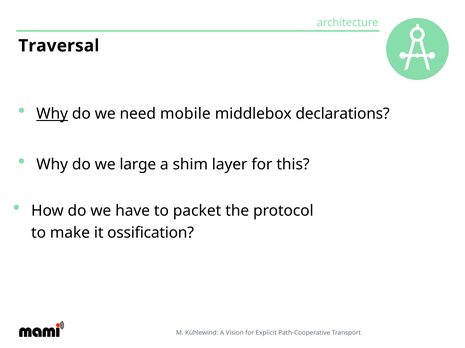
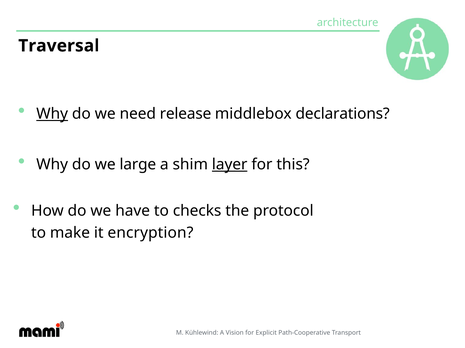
mobile: mobile -> release
layer underline: none -> present
packet: packet -> checks
ossification: ossification -> encryption
